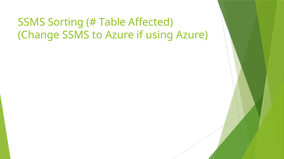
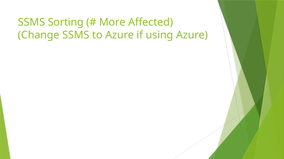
Table: Table -> More
